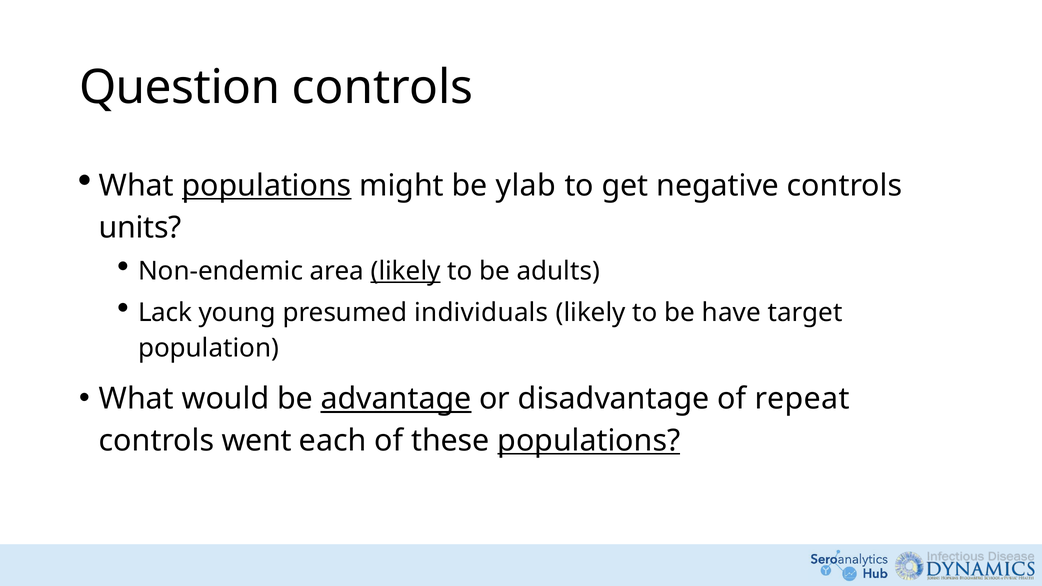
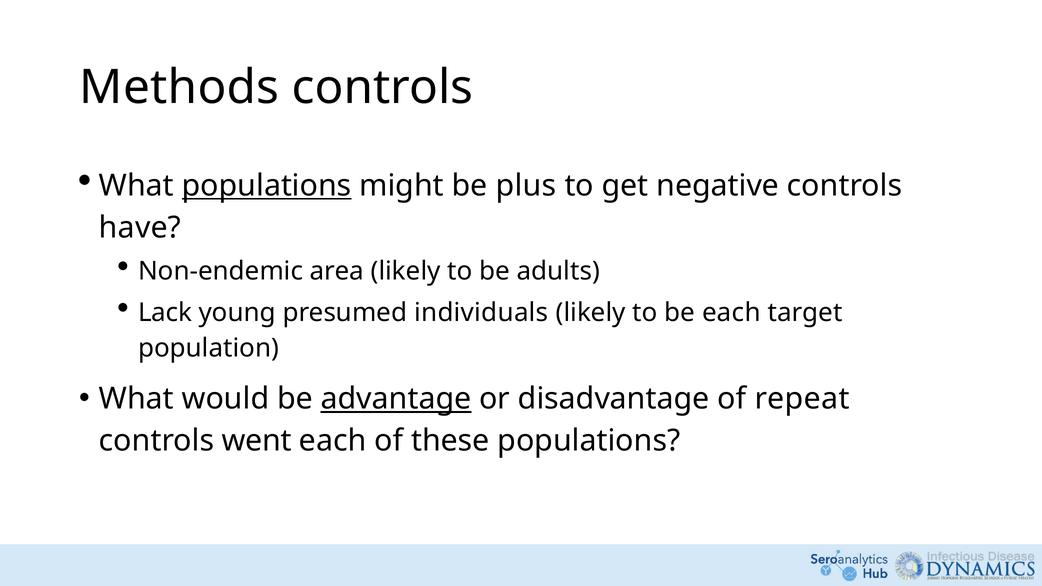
Question: Question -> Methods
ylab: ylab -> plus
units: units -> have
likely at (406, 271) underline: present -> none
be have: have -> each
populations at (589, 441) underline: present -> none
